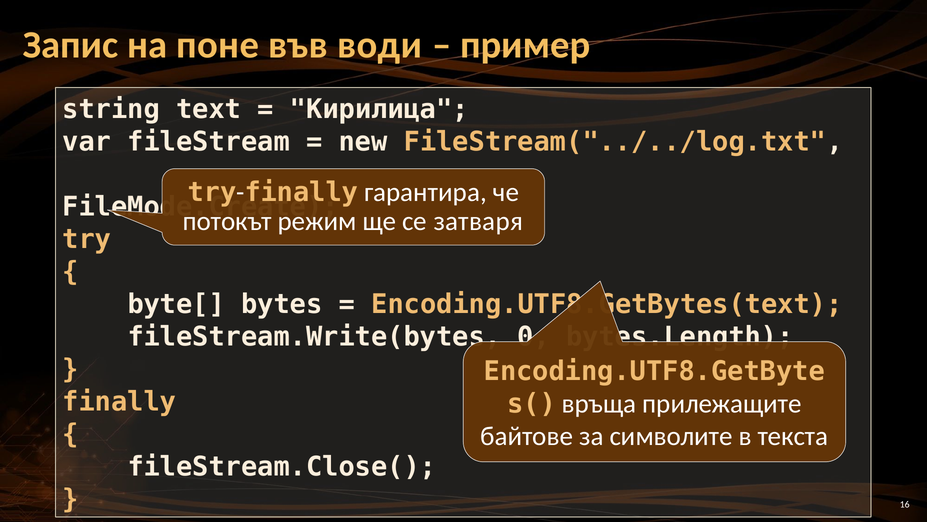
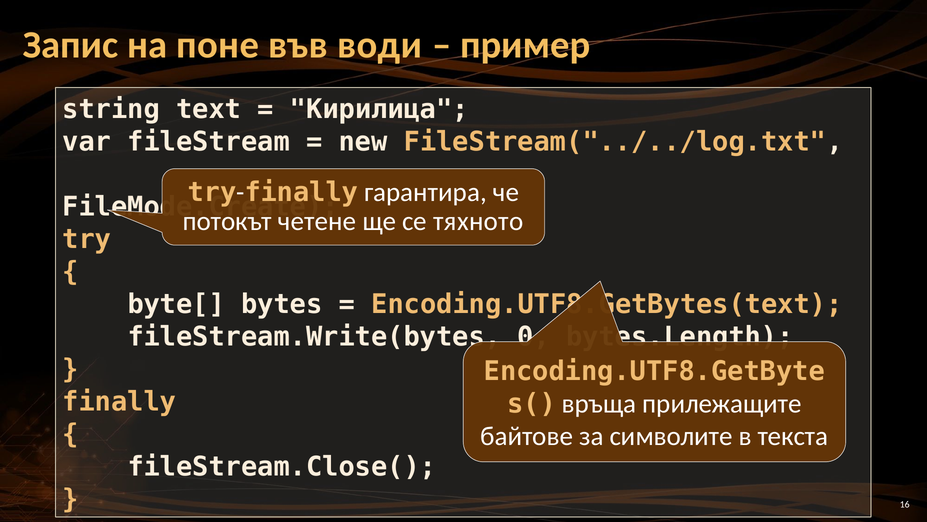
режим: режим -> четене
затваря: затваря -> тяхното
